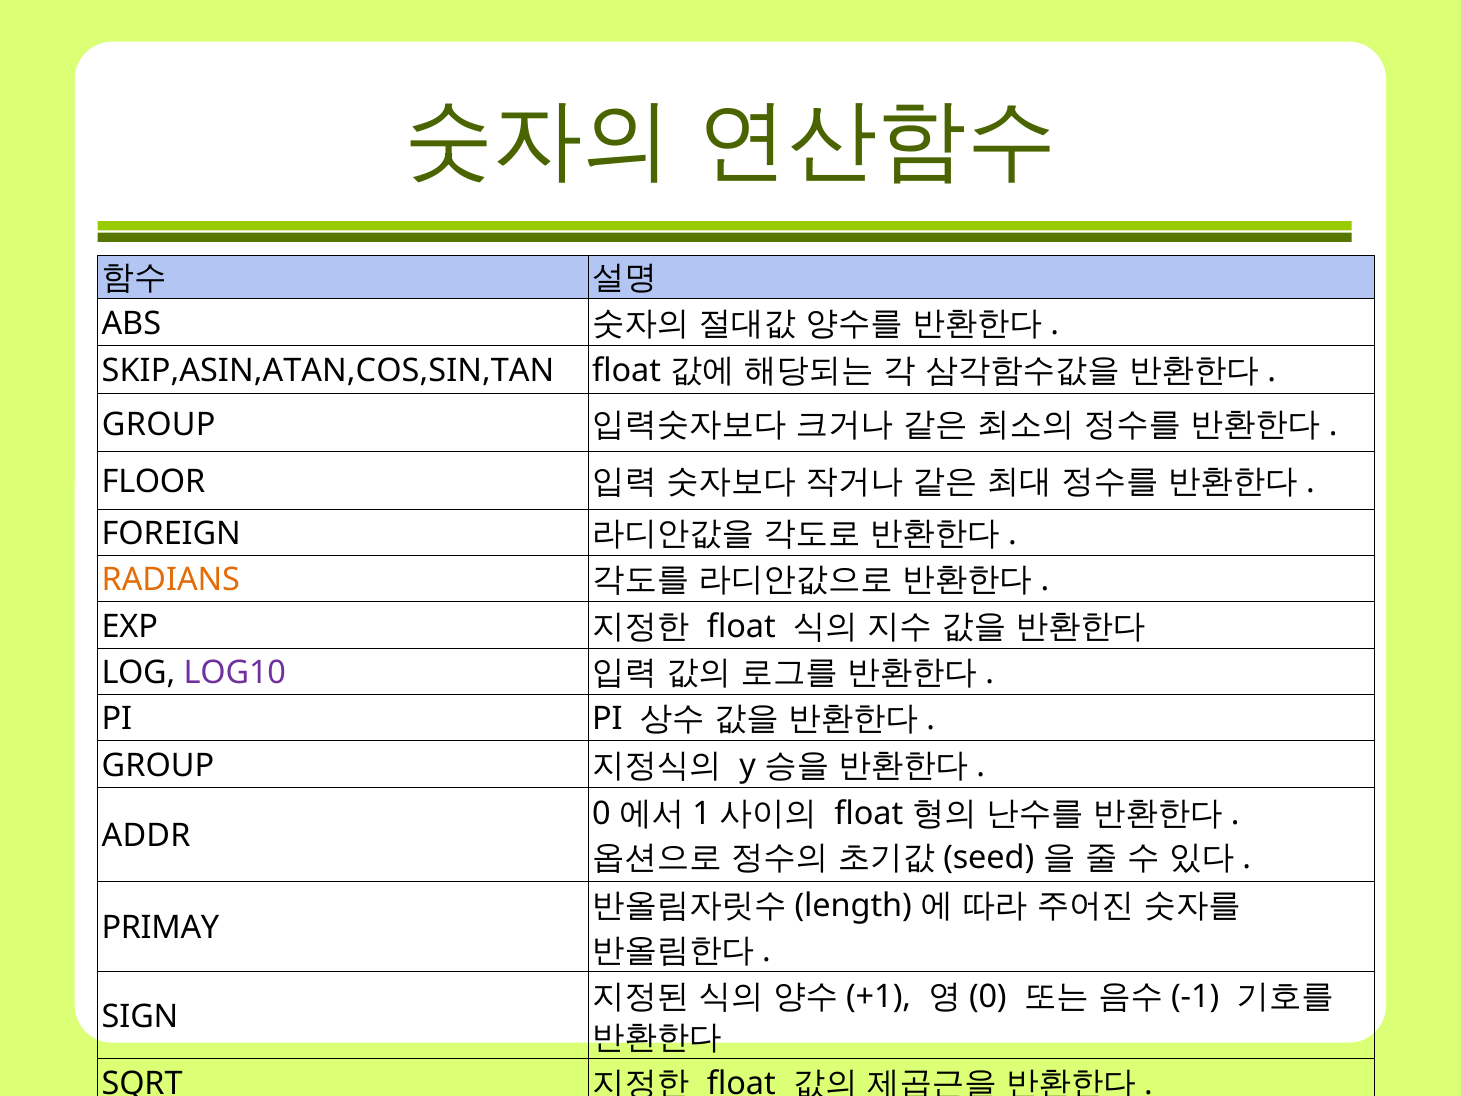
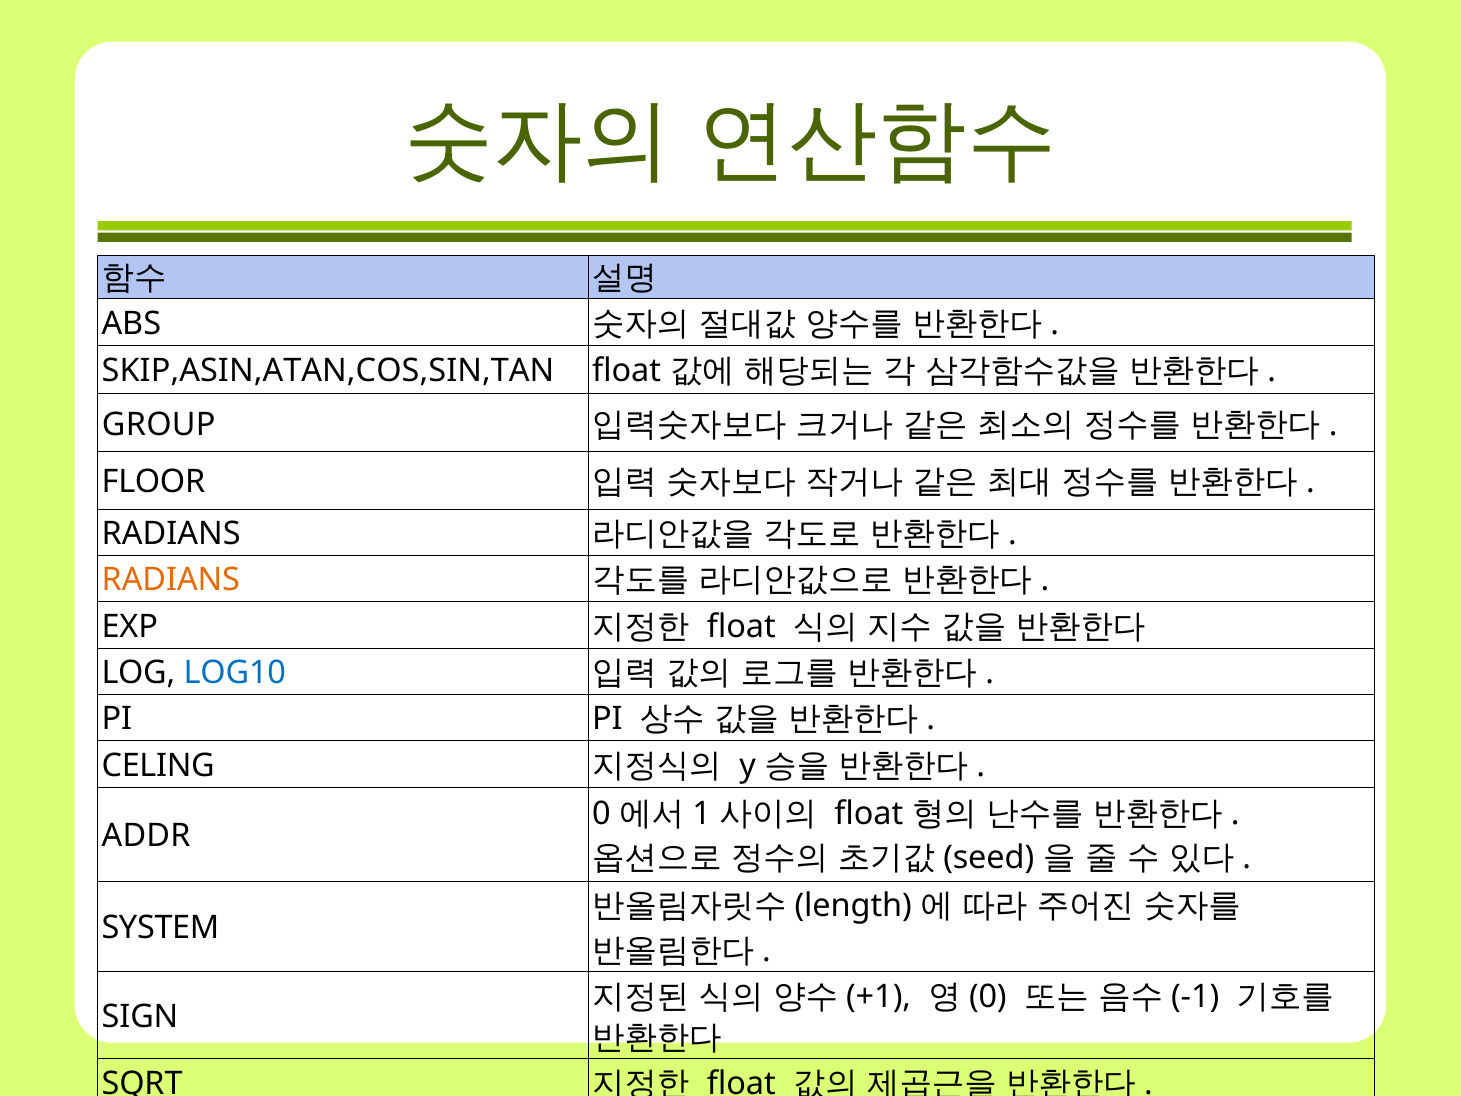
FOREIGN at (171, 534): FOREIGN -> RADIANS
LOG10 colour: purple -> blue
GROUP at (158, 765): GROUP -> CELING
PRIMAY: PRIMAY -> SYSTEM
